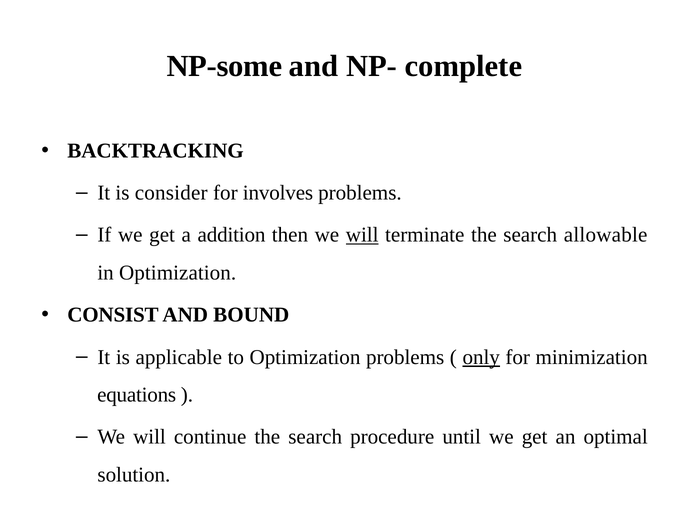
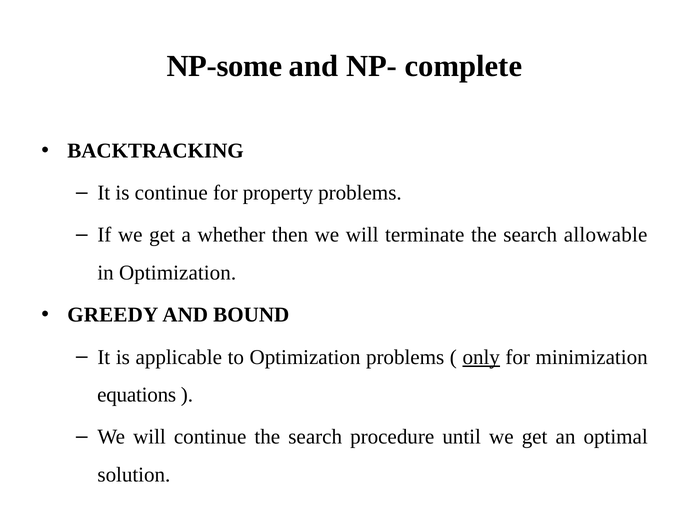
is consider: consider -> continue
involves: involves -> property
addition: addition -> whether
will at (362, 235) underline: present -> none
CONSIST: CONSIST -> GREEDY
